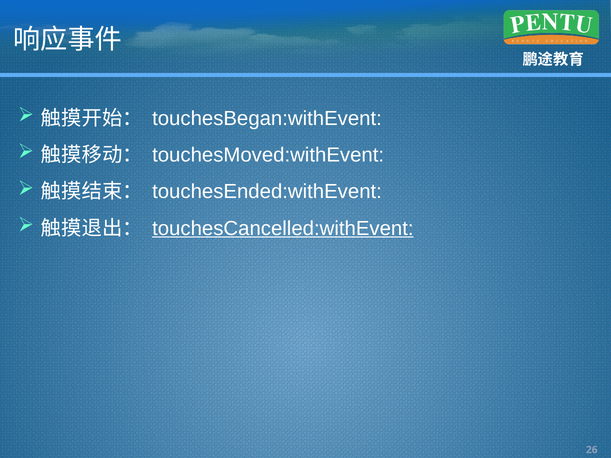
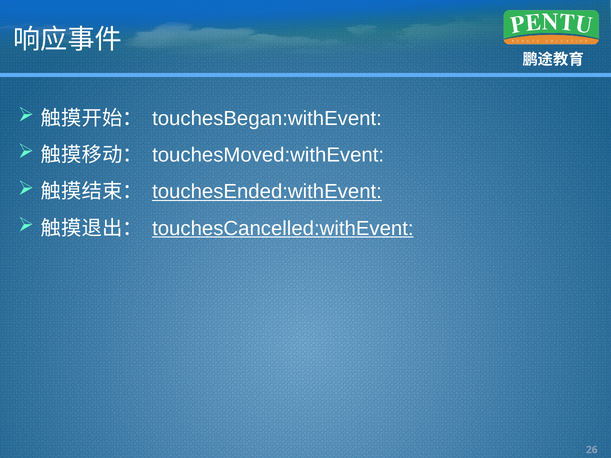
touchesEnded:withEvent underline: none -> present
